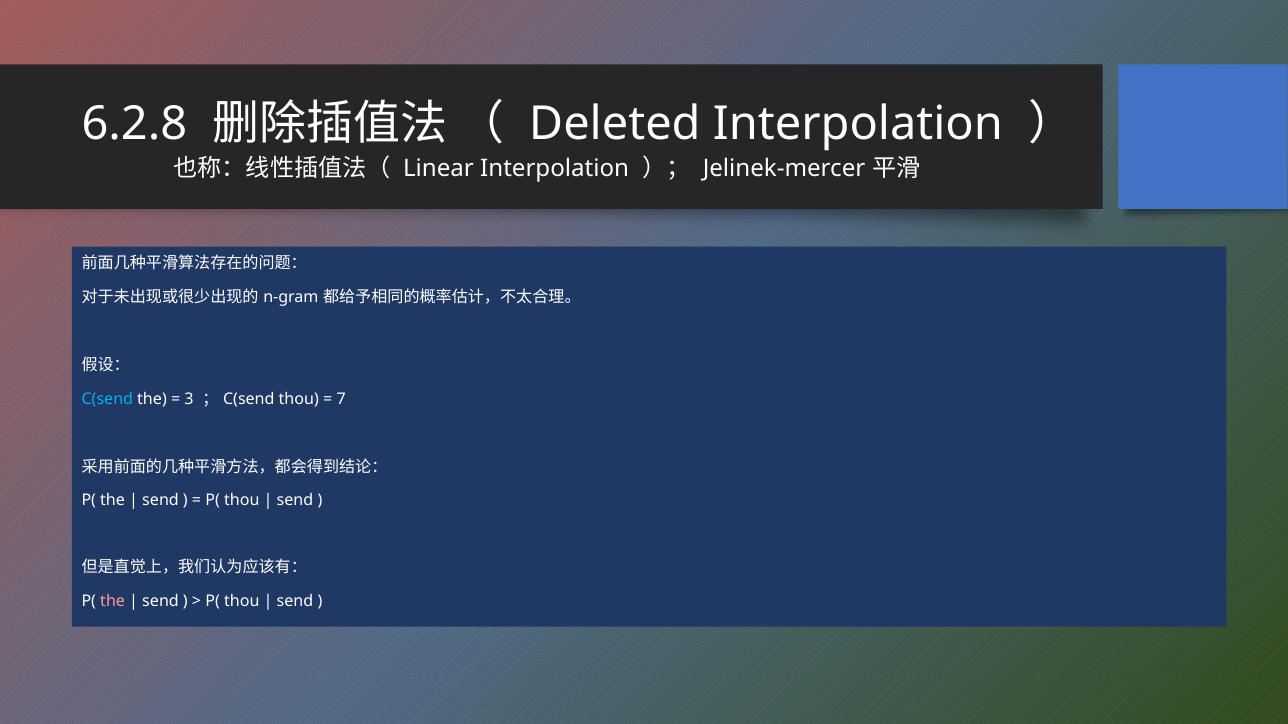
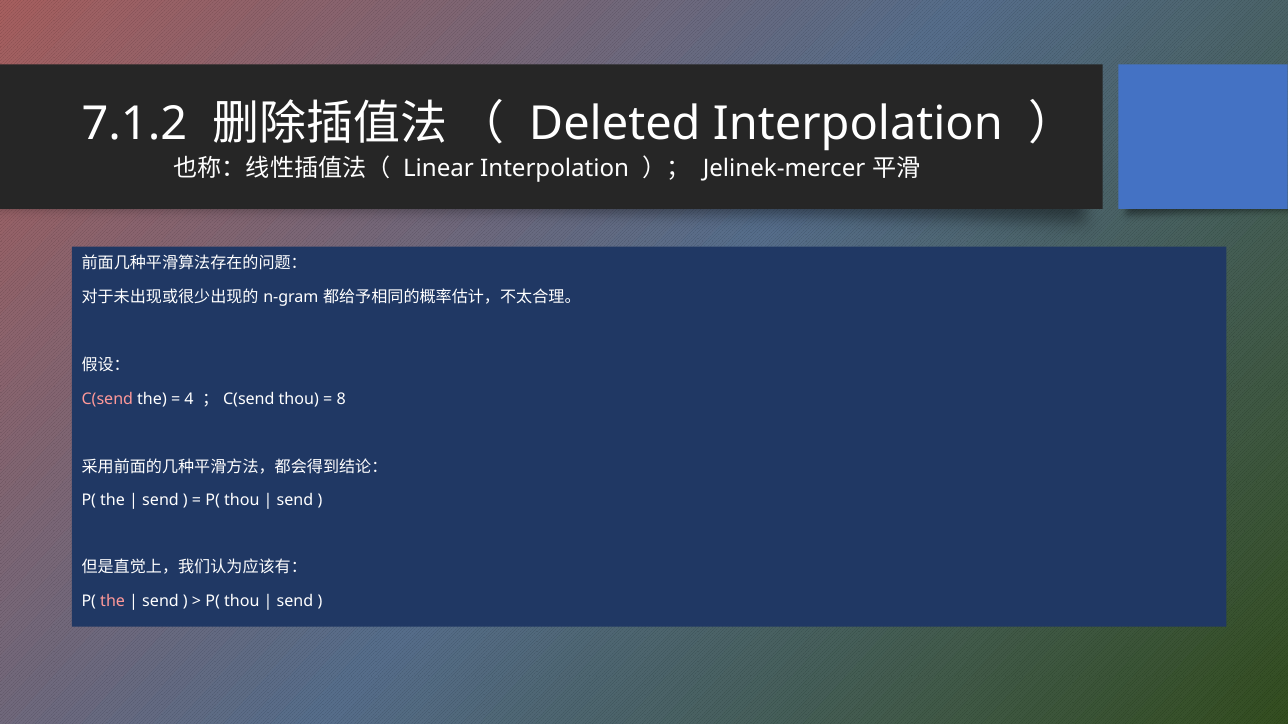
6.2.8: 6.2.8 -> 7.1.2
C(send at (107, 400) colour: light blue -> pink
3: 3 -> 4
7: 7 -> 8
